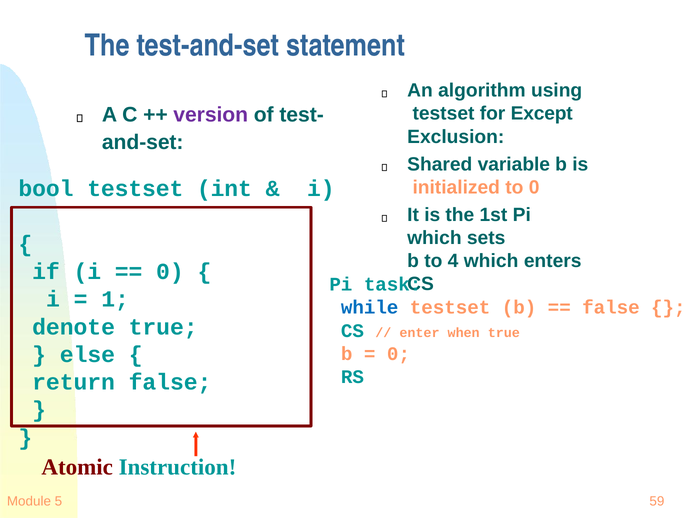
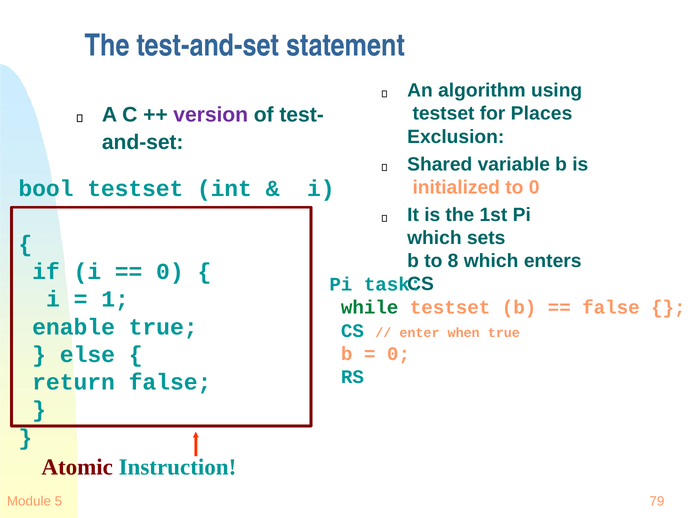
Except: Except -> Places
4: 4 -> 8
while colour: blue -> green
denote: denote -> enable
59: 59 -> 79
